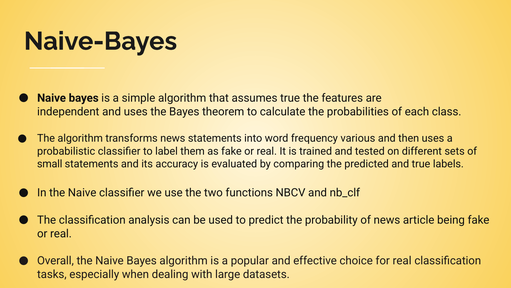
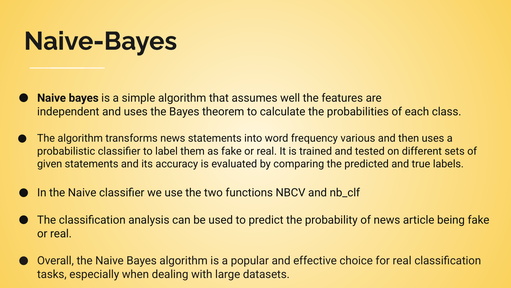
assumes true: true -> well
small: small -> given
